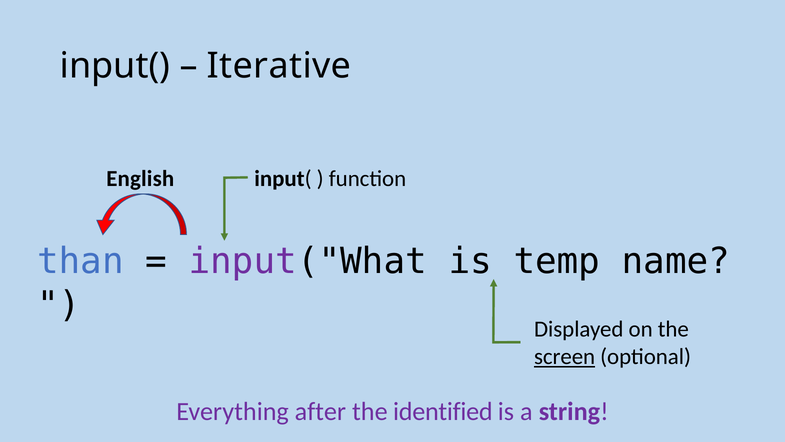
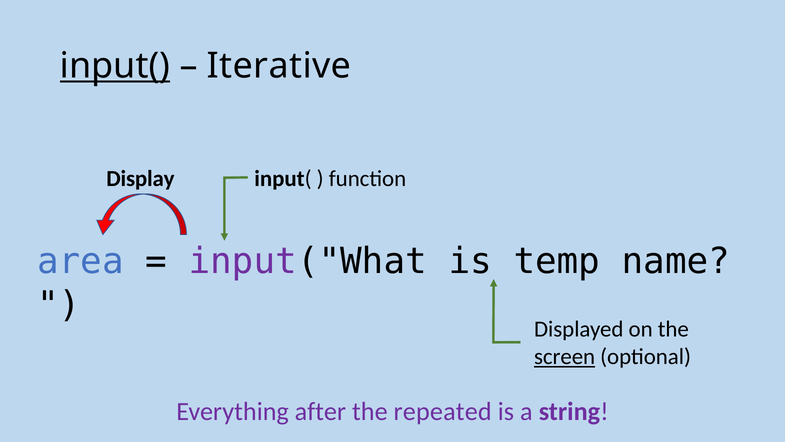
input( at (115, 66) underline: none -> present
English: English -> Display
than: than -> area
identified: identified -> repeated
